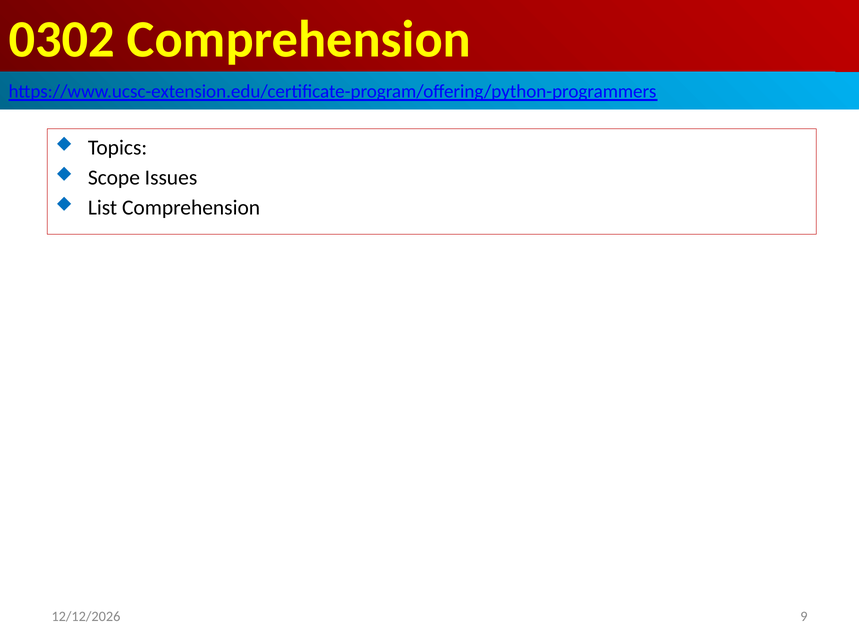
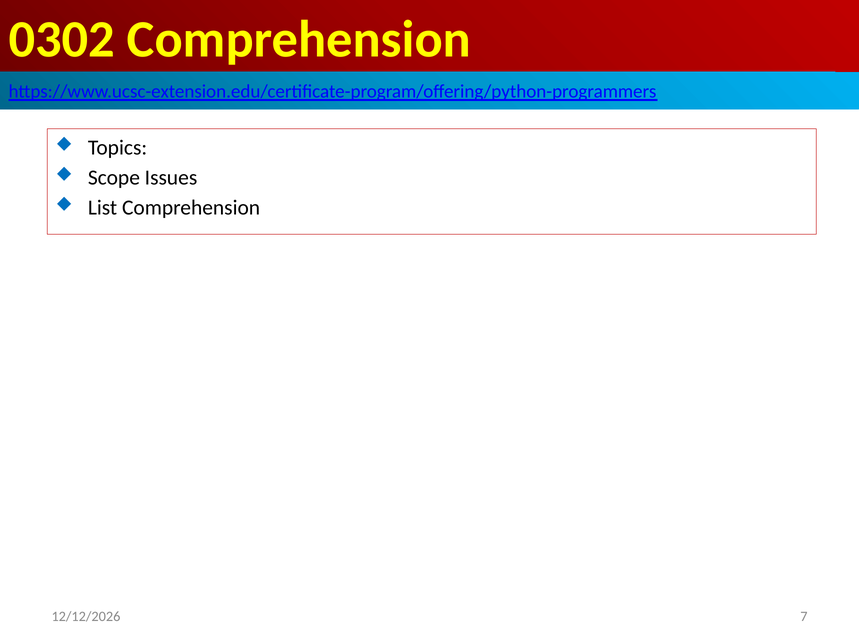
9: 9 -> 7
